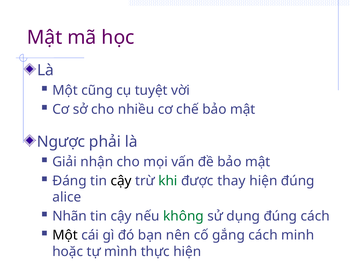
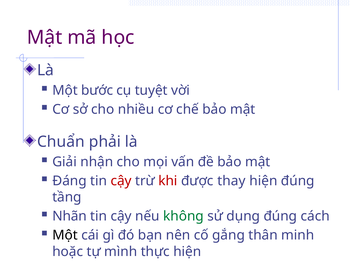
cũng: cũng -> bước
Ngược: Ngược -> Chuẩn
cậy at (121, 181) colour: black -> red
khi colour: green -> red
alice: alice -> tầng
gắng cách: cách -> thân
